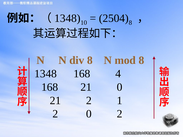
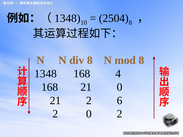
1: 1 -> 6
